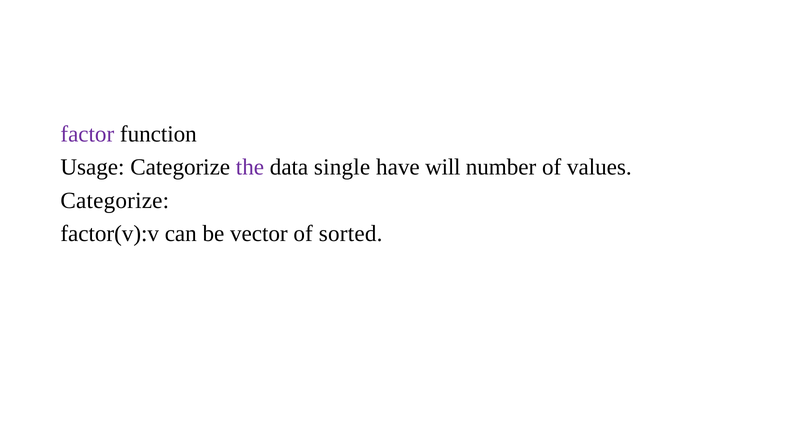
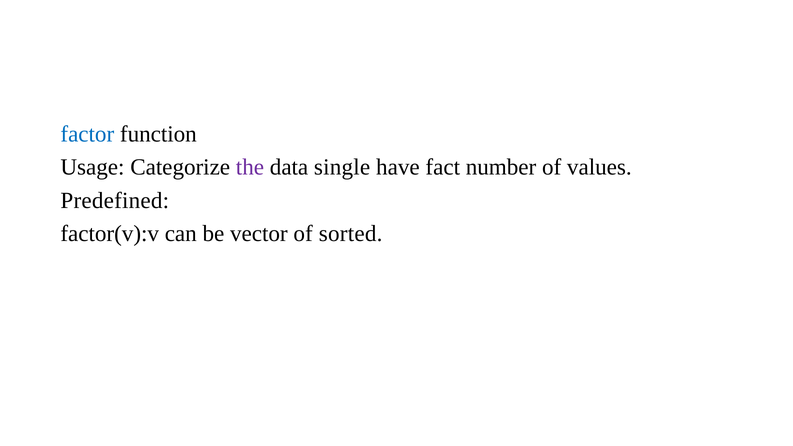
factor colour: purple -> blue
will: will -> fact
Categorize at (115, 201): Categorize -> Predefined
